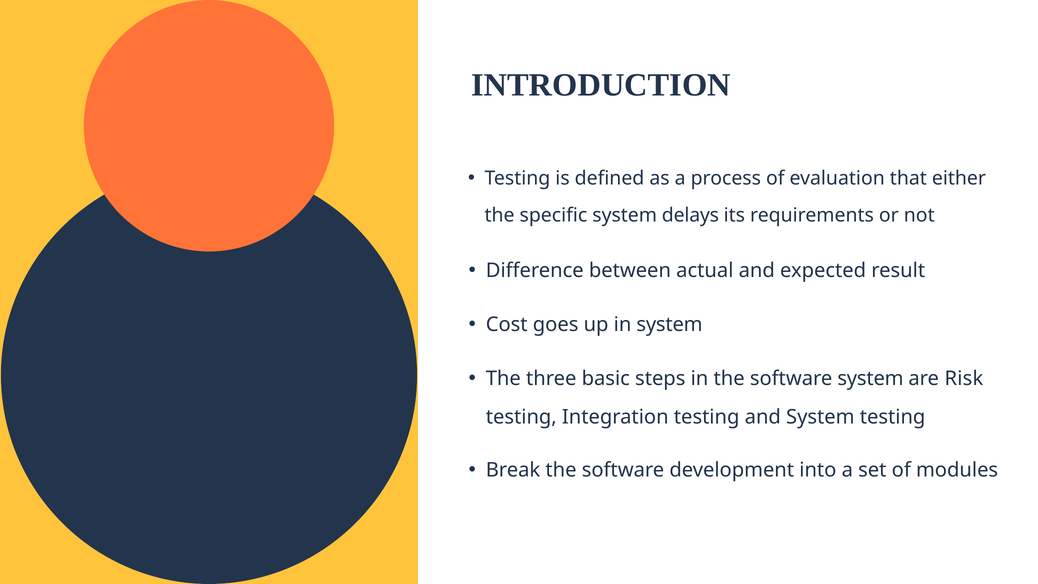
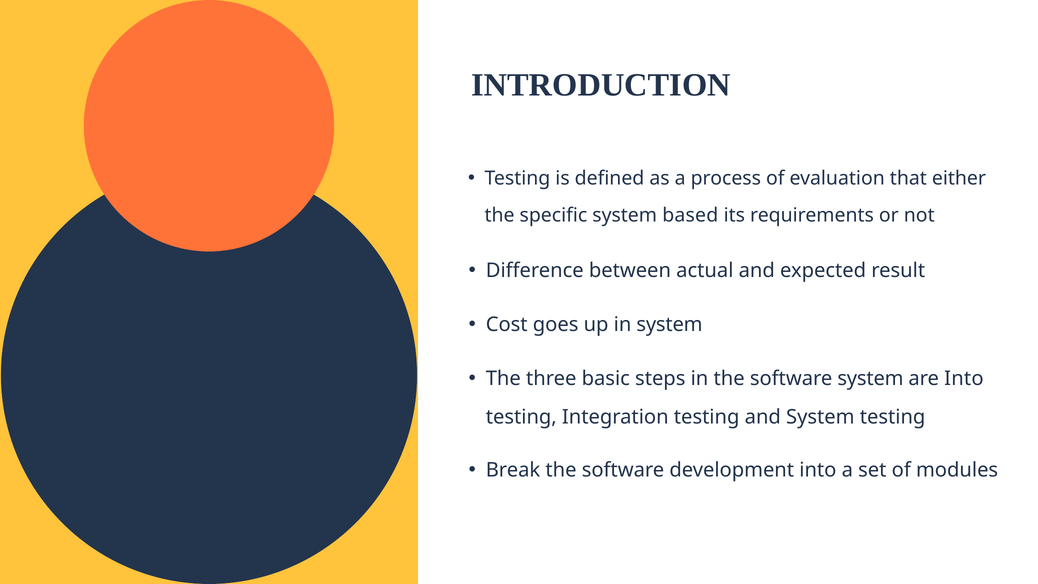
delays: delays -> based
are Risk: Risk -> Into
